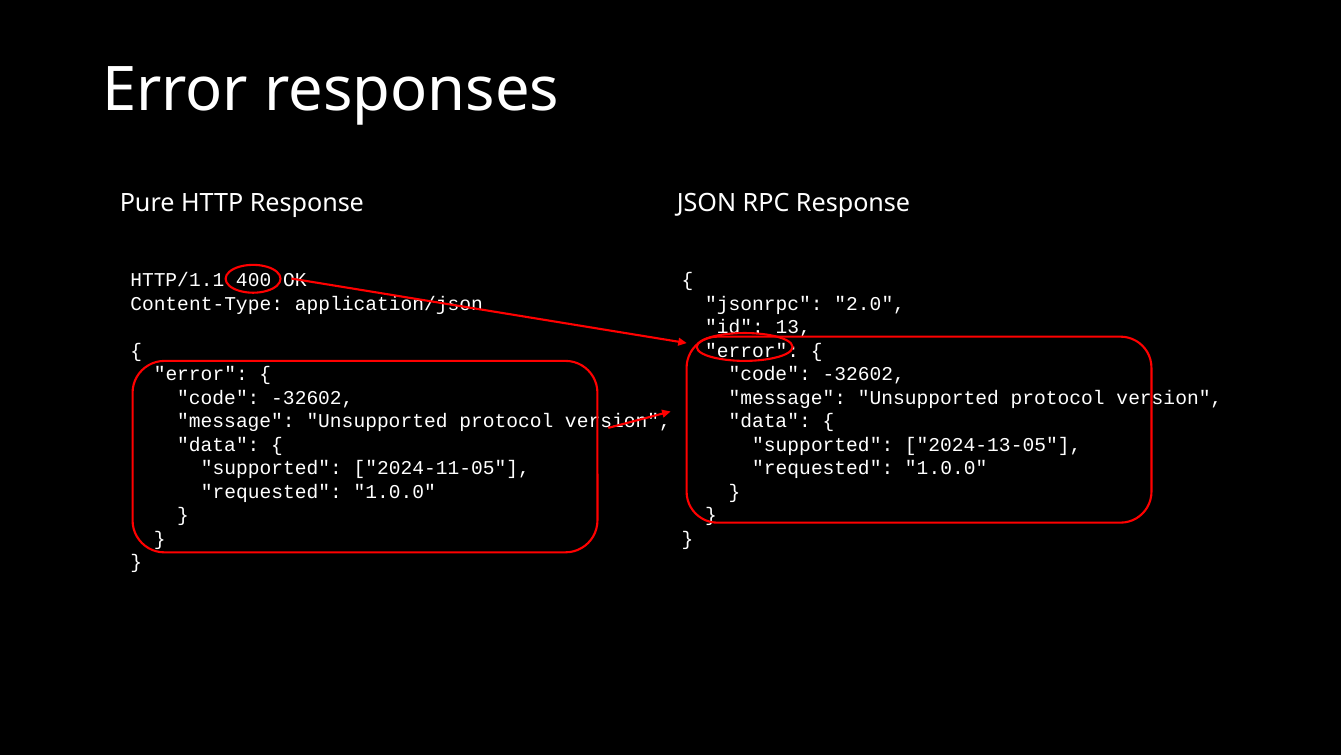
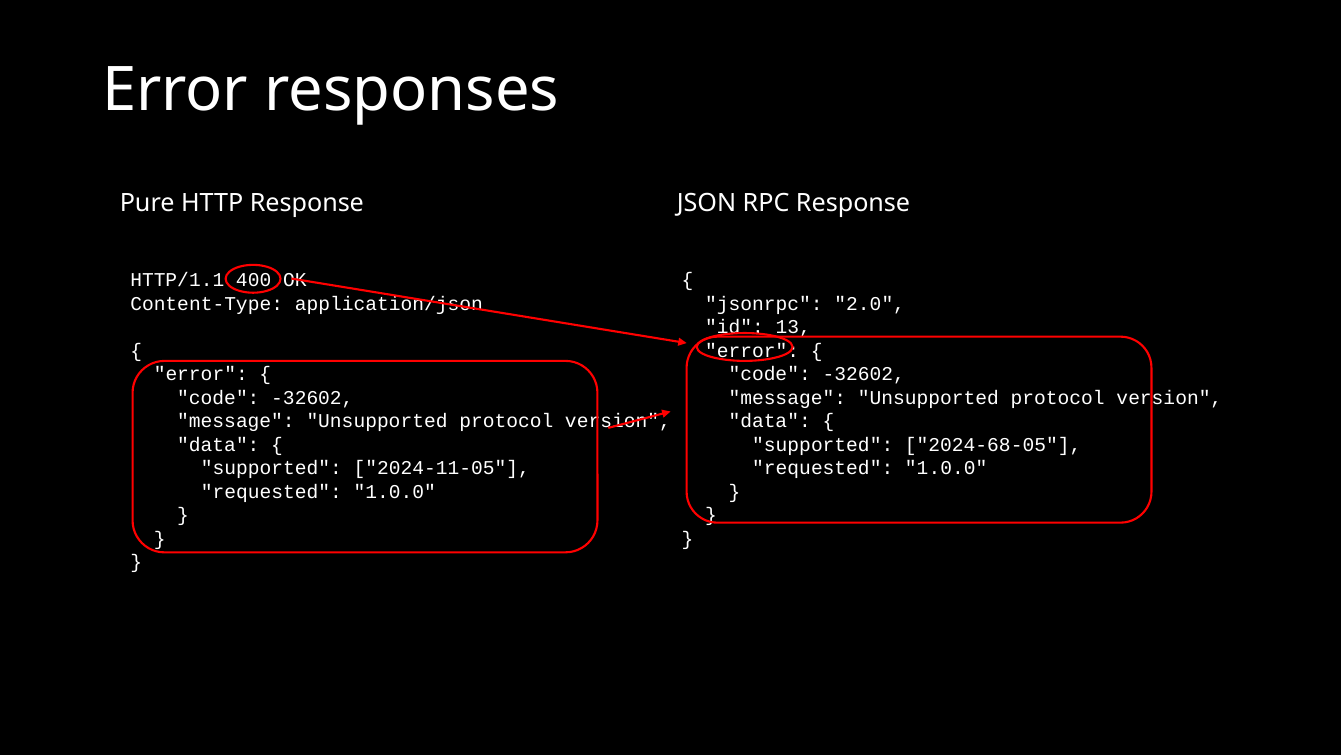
2024-13-05: 2024-13-05 -> 2024-68-05
